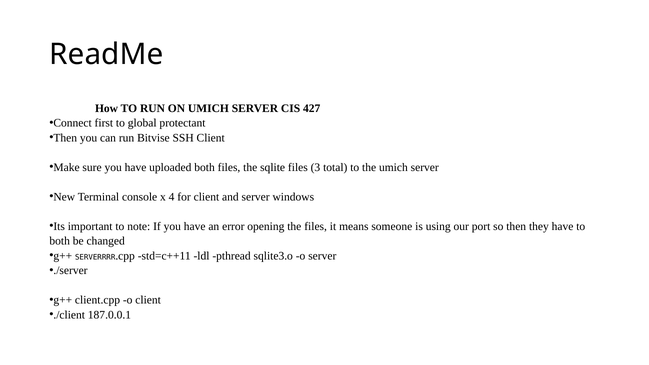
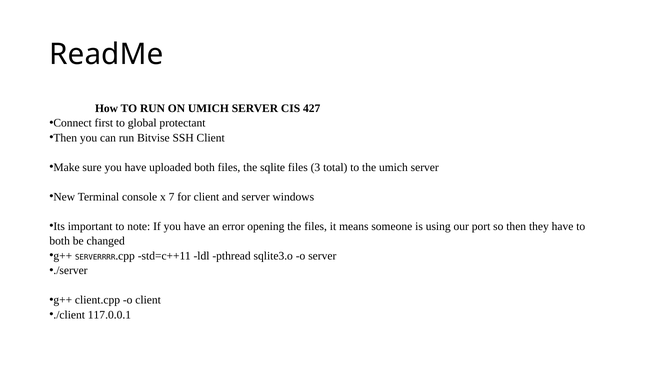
4: 4 -> 7
187.0.0.1: 187.0.0.1 -> 117.0.0.1
